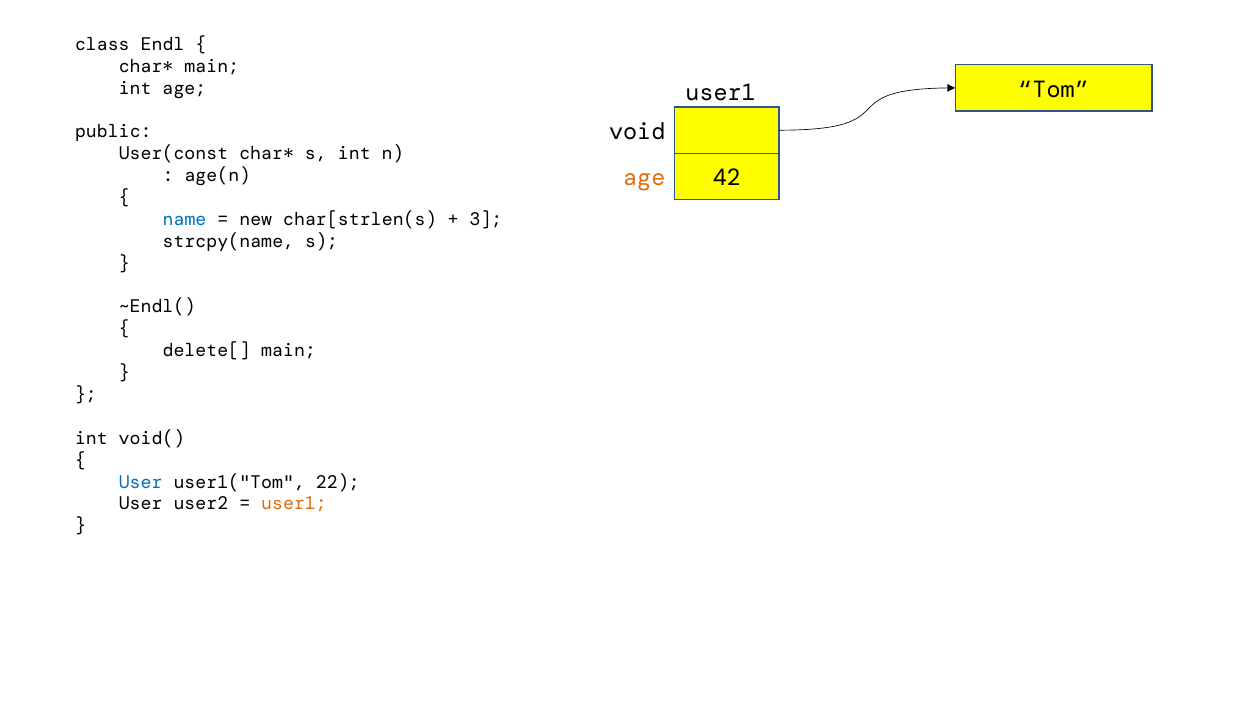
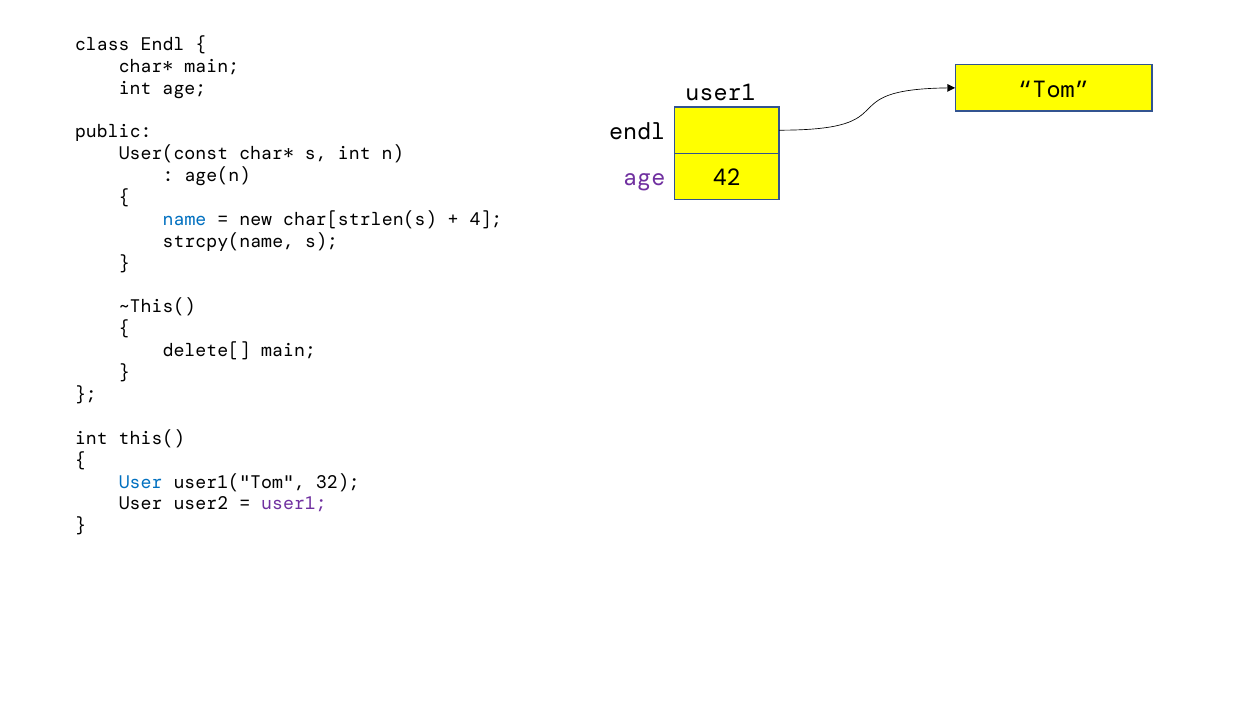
void at (637, 132): void -> endl
age at (644, 178) colour: orange -> purple
3: 3 -> 4
~Endl(: ~Endl( -> ~This(
void(: void( -> this(
22: 22 -> 32
user1 at (294, 504) colour: orange -> purple
